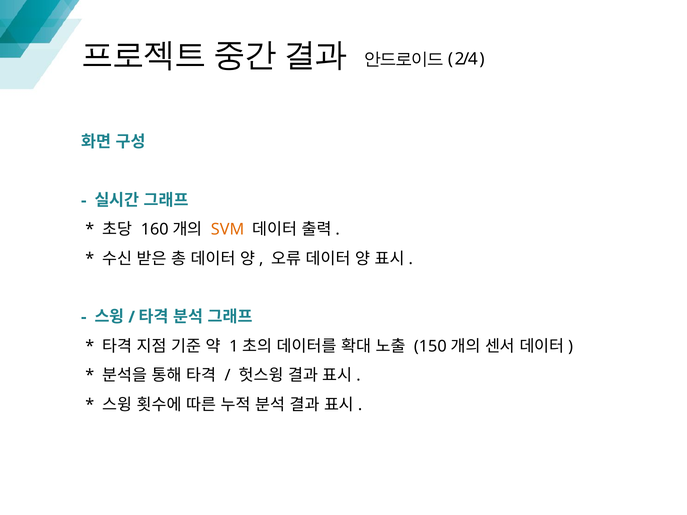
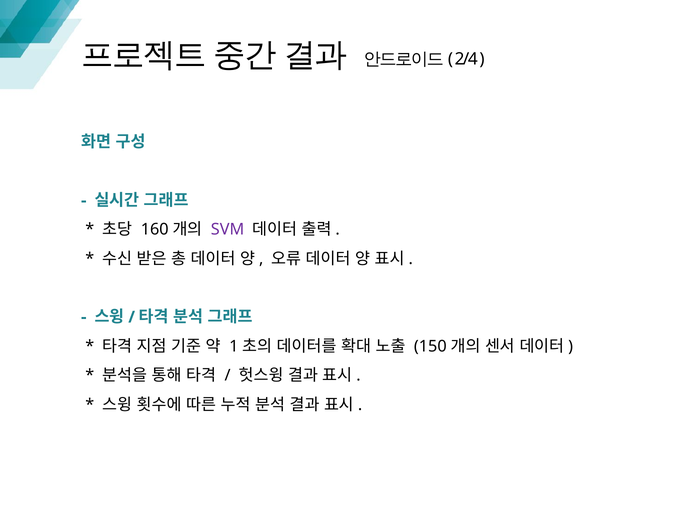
SVM colour: orange -> purple
